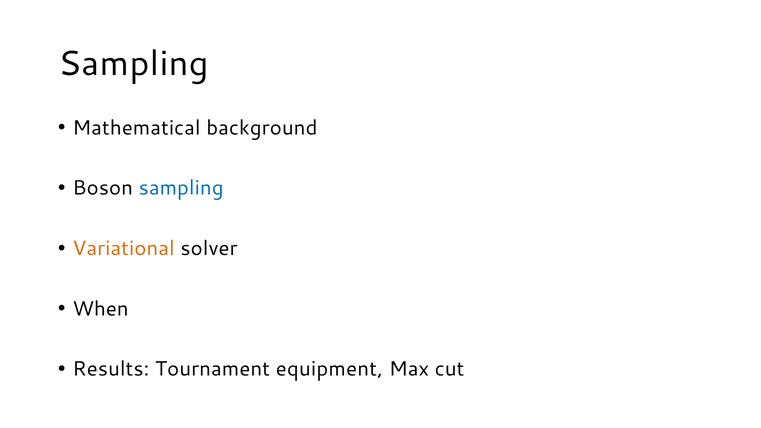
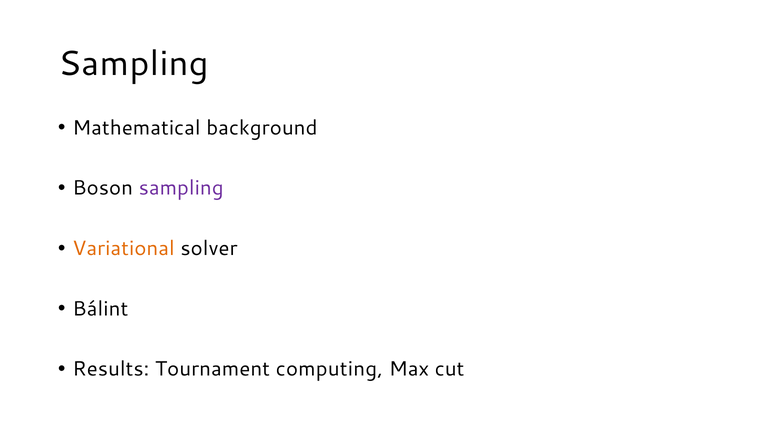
sampling at (181, 188) colour: blue -> purple
When: When -> Bálint
equipment: equipment -> computing
